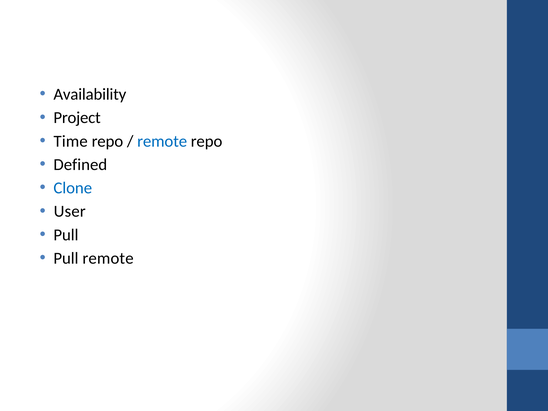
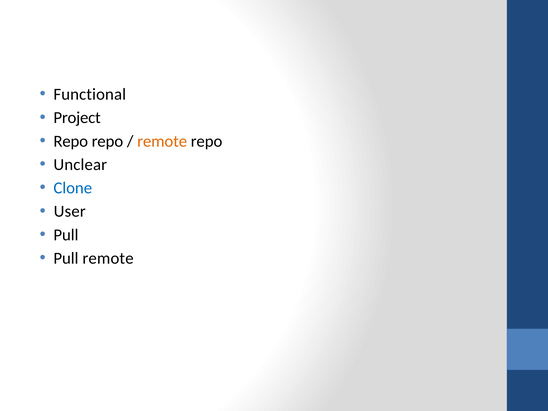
Availability: Availability -> Functional
Time at (71, 141): Time -> Repo
remote at (162, 141) colour: blue -> orange
Defined: Defined -> Unclear
